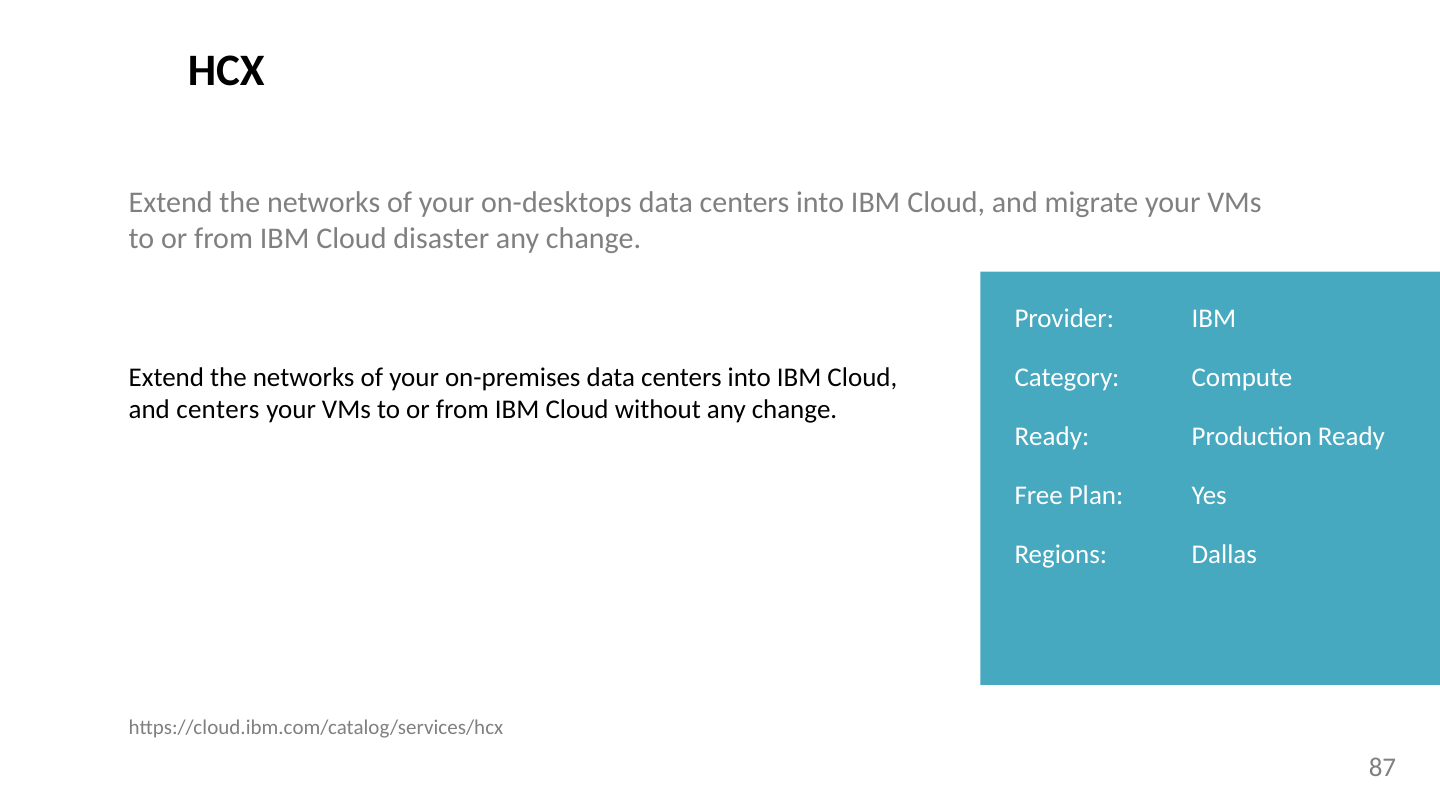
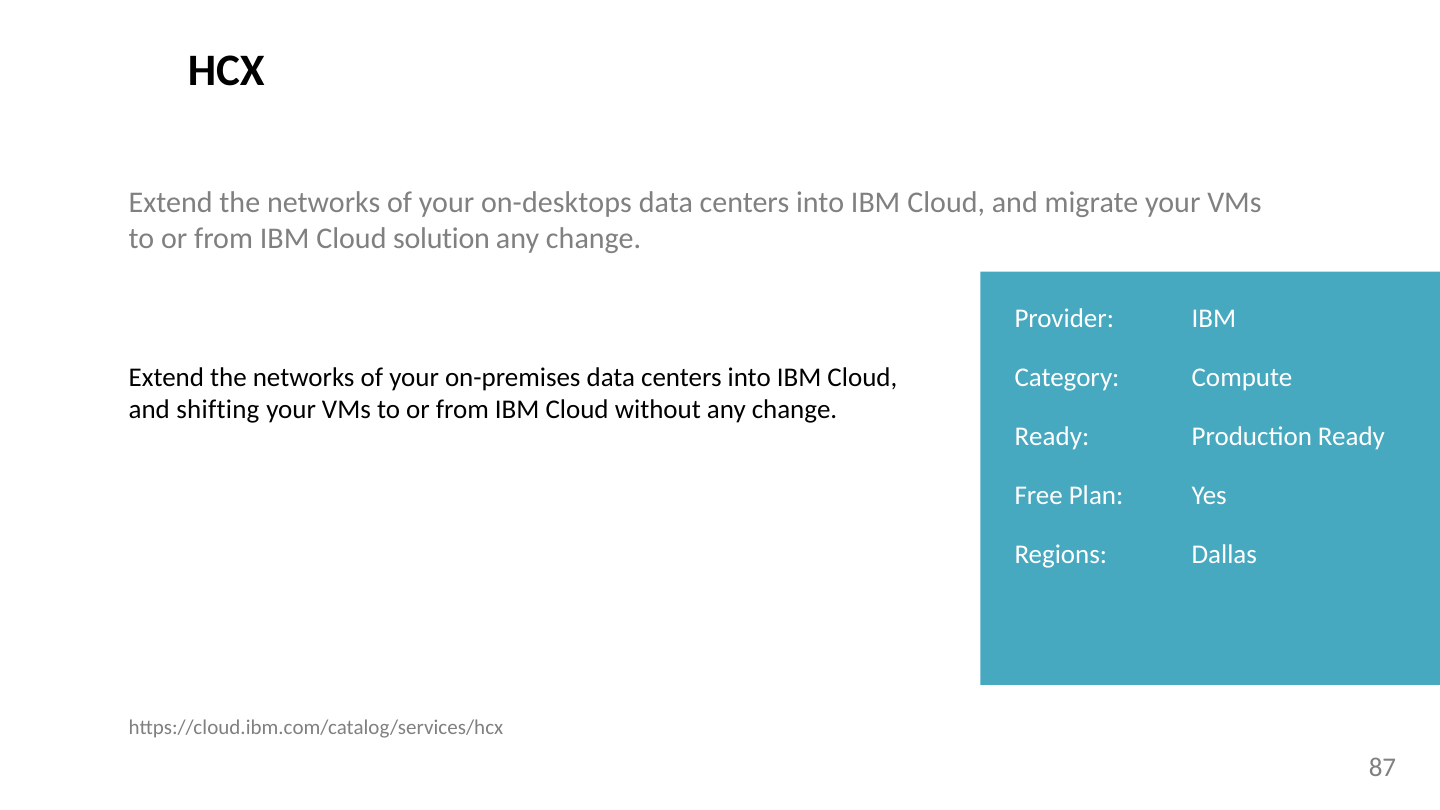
disaster: disaster -> solution
and centers: centers -> shifting
